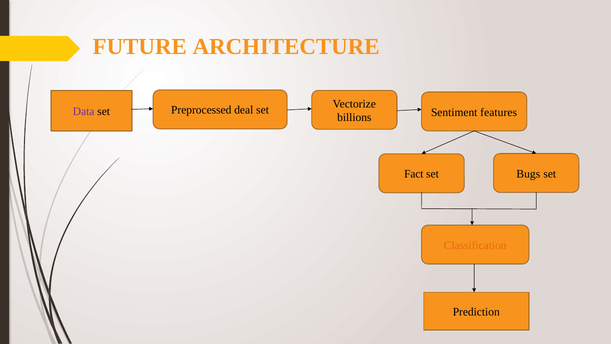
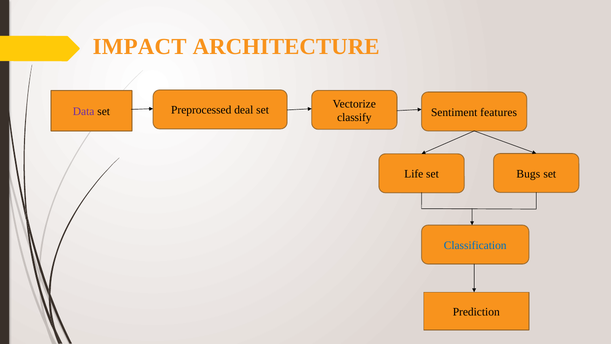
FUTURE: FUTURE -> IMPACT
billions: billions -> classify
Fact: Fact -> Life
Classification colour: orange -> blue
